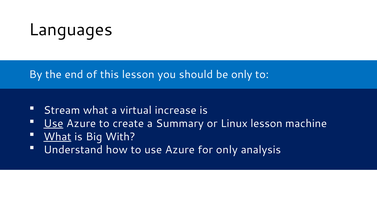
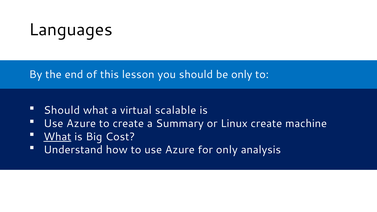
Stream at (62, 110): Stream -> Should
increase: increase -> scalable
Use at (53, 123) underline: present -> none
Linux lesson: lesson -> create
With: With -> Cost
